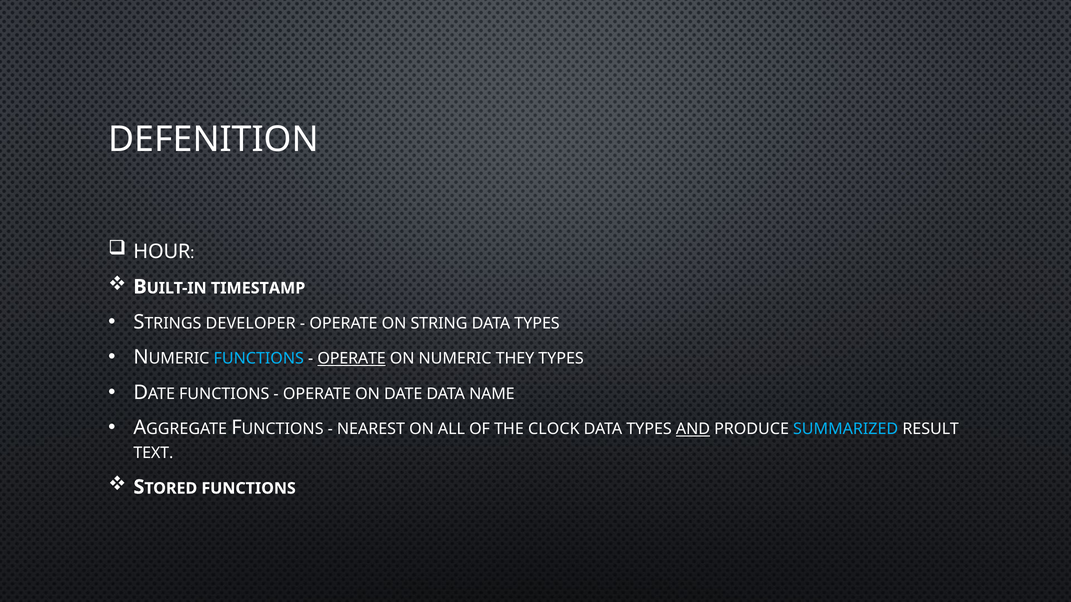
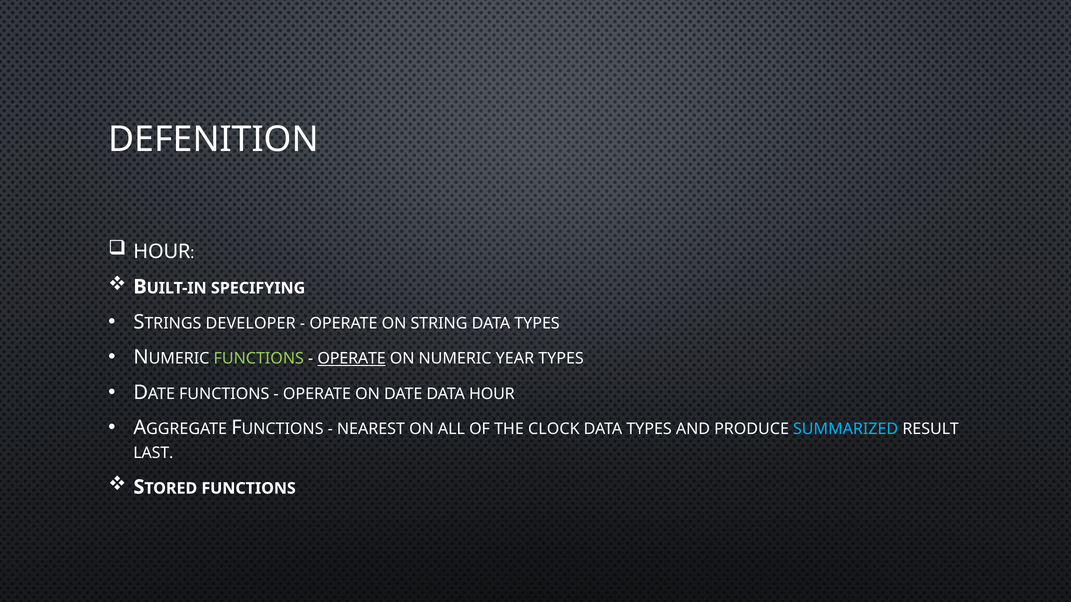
TIMESTAMP: TIMESTAMP -> SPECIFYING
FUNCTIONS at (259, 359) colour: light blue -> light green
THEY: THEY -> YEAR
DATA NAME: NAME -> HOUR
AND underline: present -> none
TEXT: TEXT -> LAST
